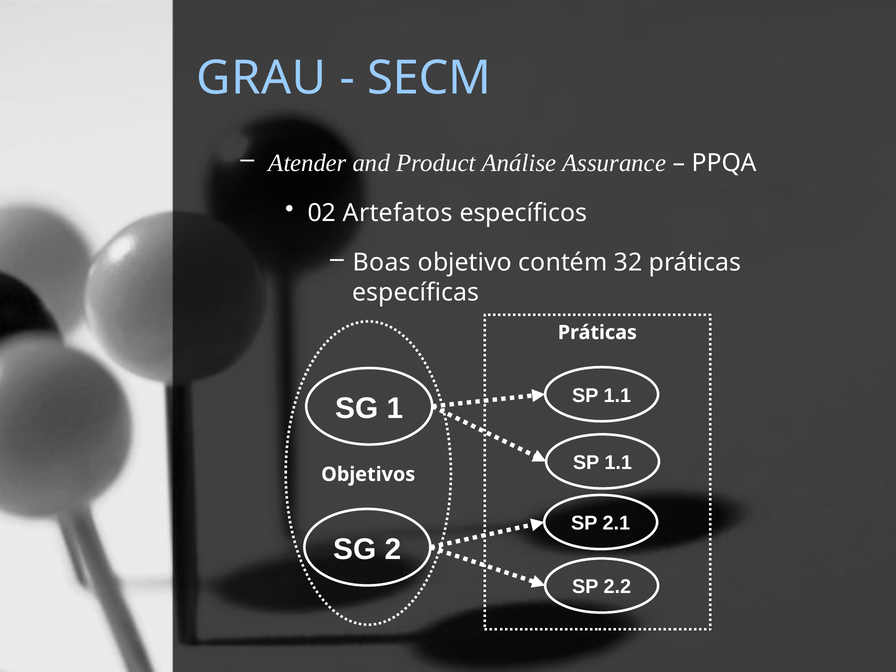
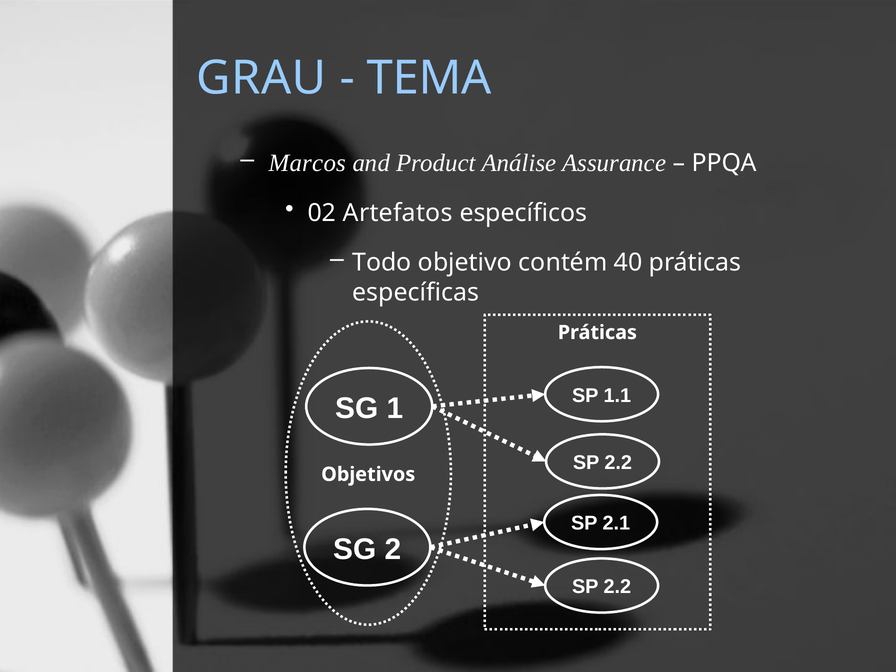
SECM: SECM -> TEMA
Atender: Atender -> Marcos
Boas: Boas -> Todo
32: 32 -> 40
1.1 at (618, 463): 1.1 -> 2.2
